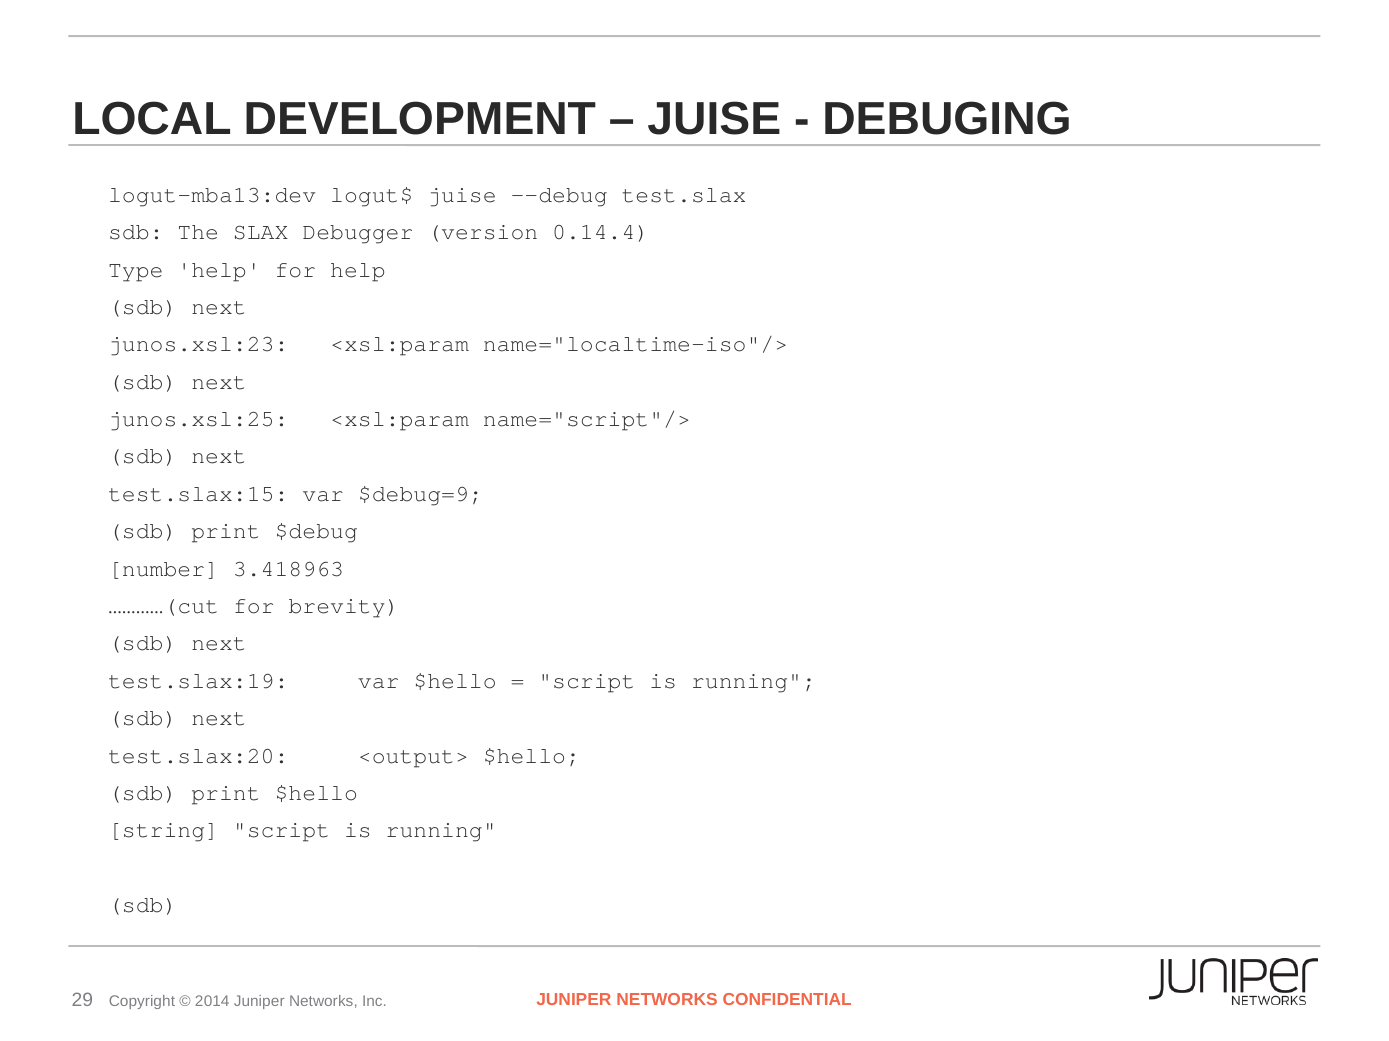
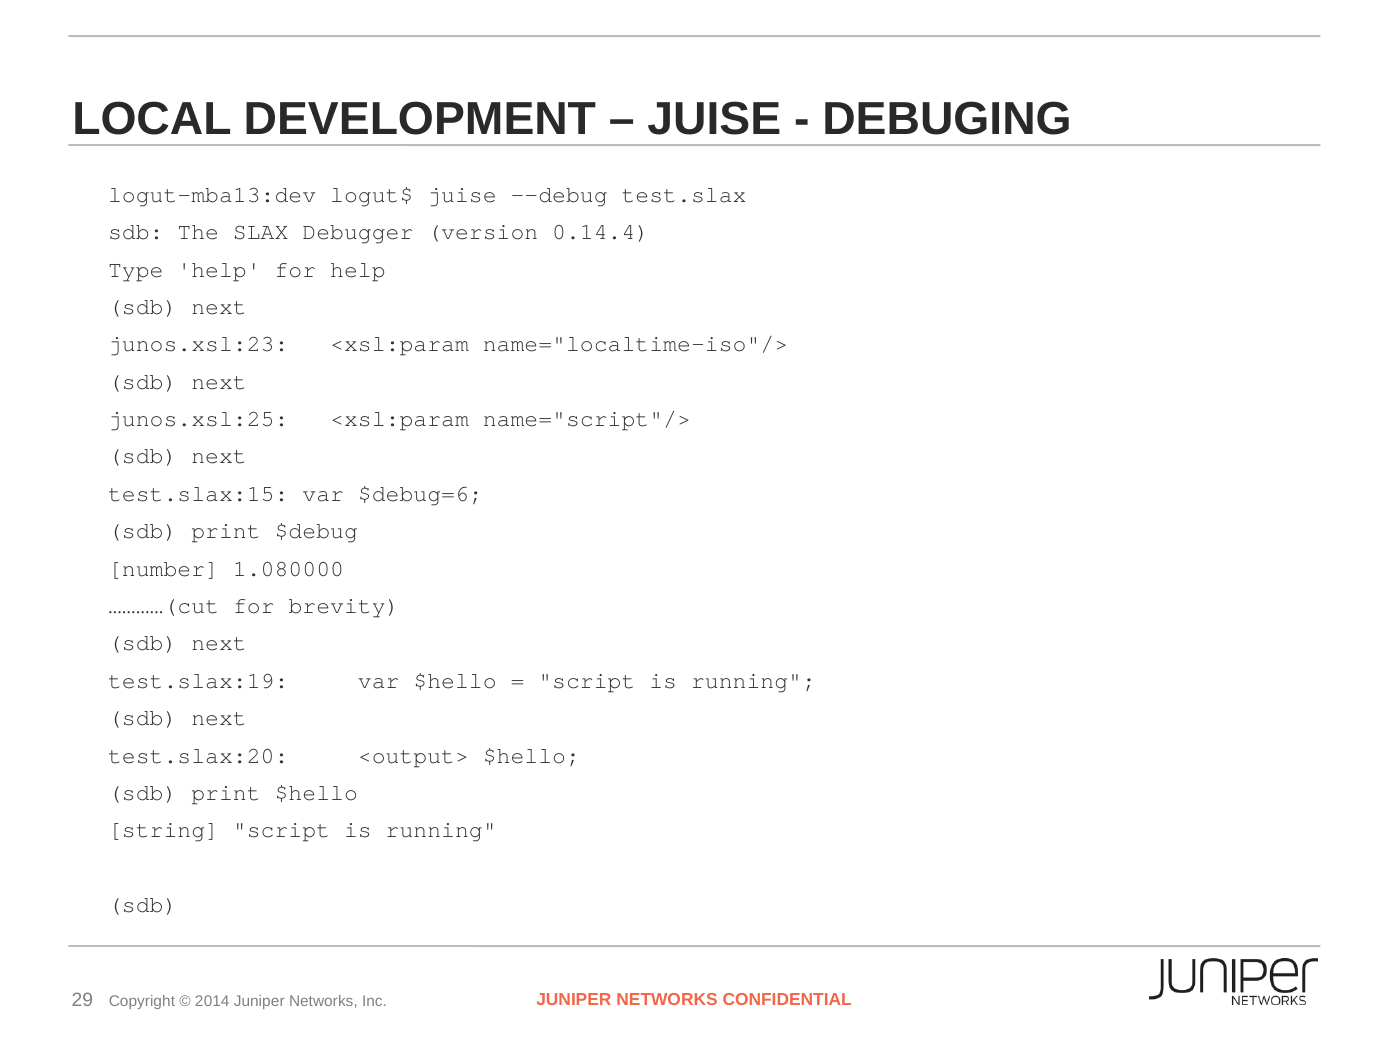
$debug=9: $debug=9 -> $debug=6
3.418963: 3.418963 -> 1.080000
